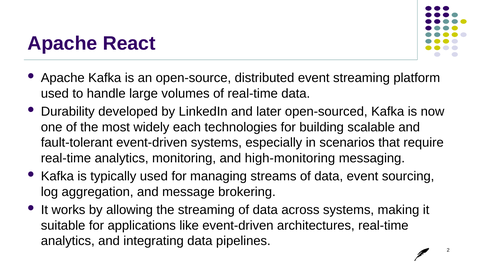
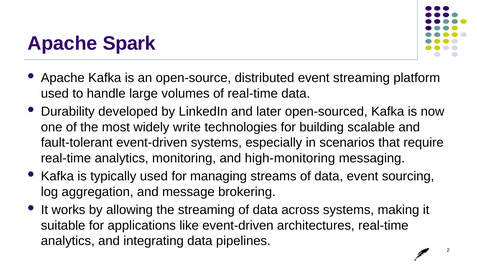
React: React -> Spark
each: each -> write
